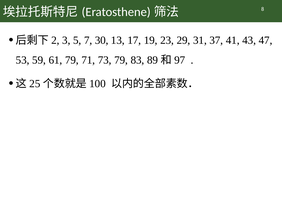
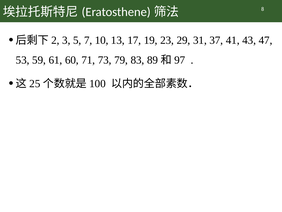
30: 30 -> 10
61 79: 79 -> 60
